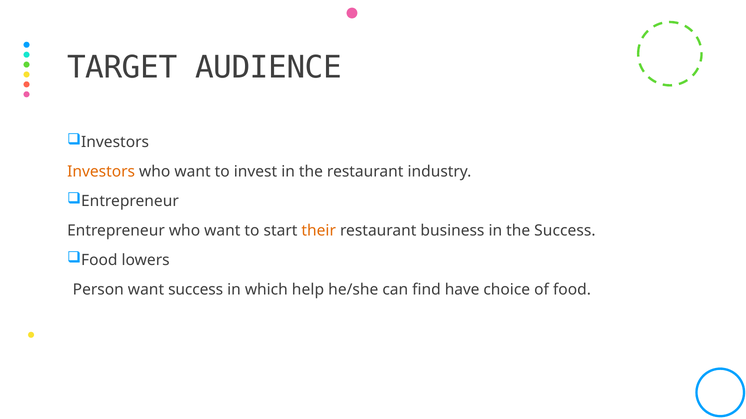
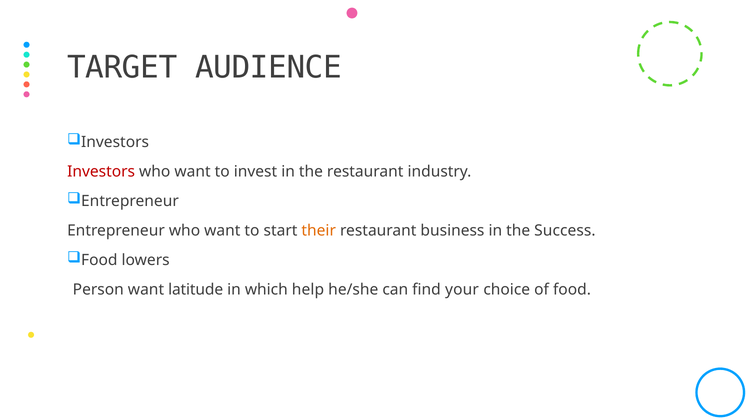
Investors at (101, 172) colour: orange -> red
want success: success -> latitude
have: have -> your
